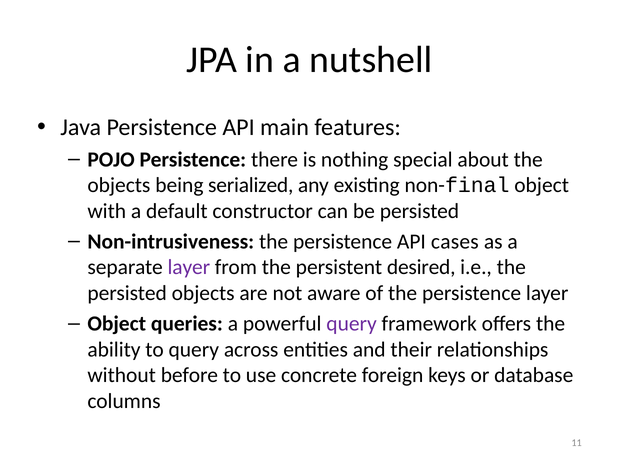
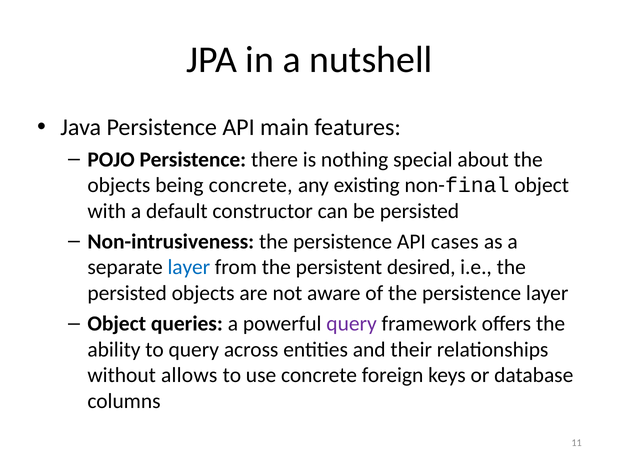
being serialized: serialized -> concrete
layer at (189, 268) colour: purple -> blue
before: before -> allows
